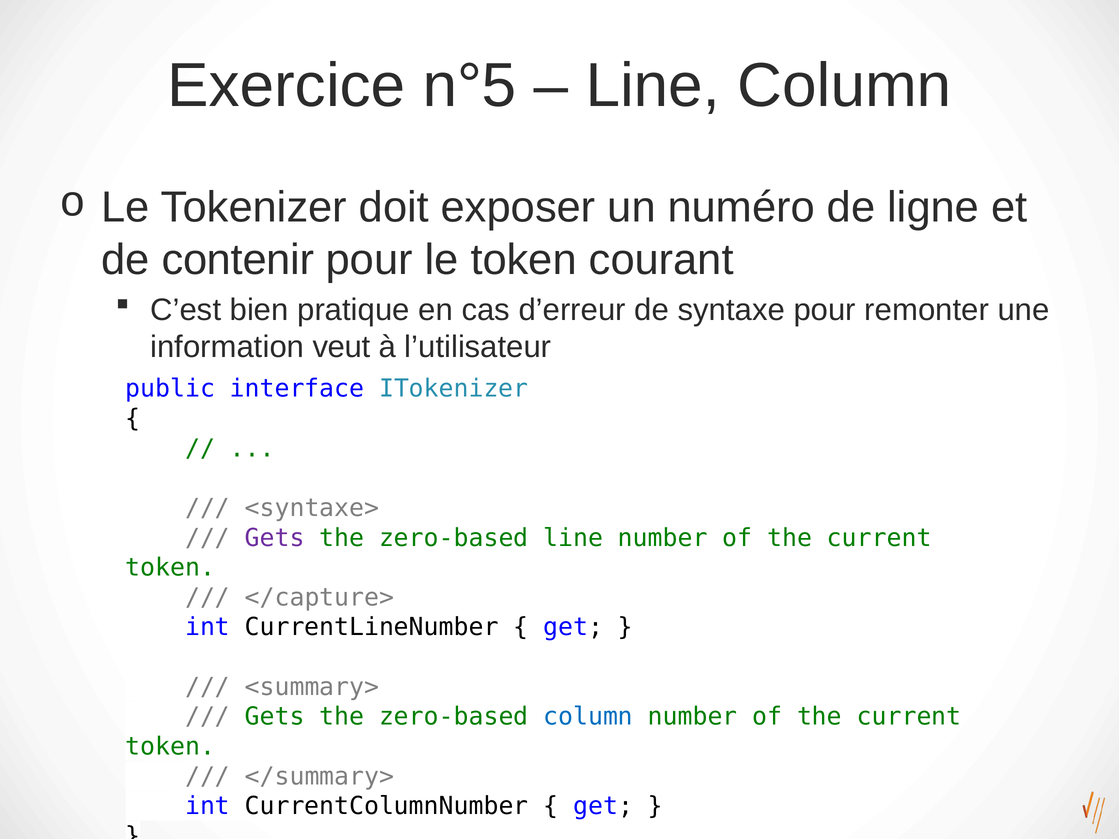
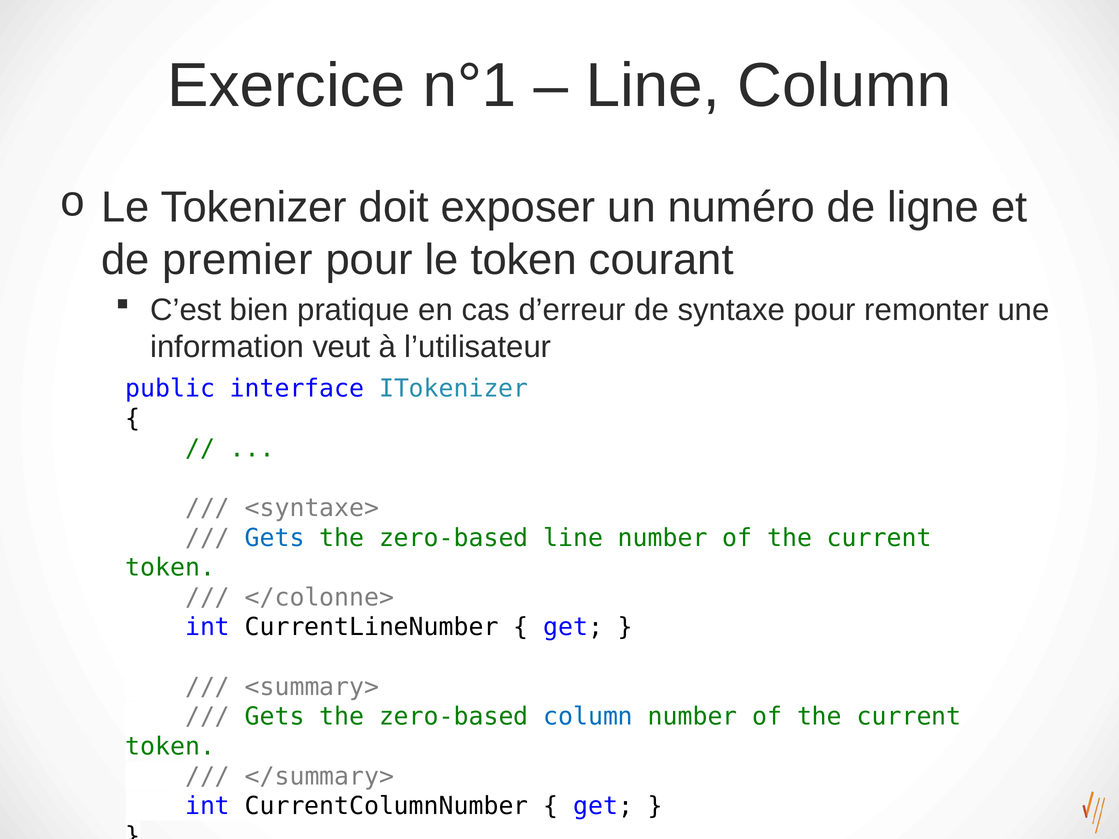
n°5: n°5 -> n°1
contenir: contenir -> premier
Gets at (275, 538) colour: purple -> blue
</capture>: </capture> -> </colonne>
